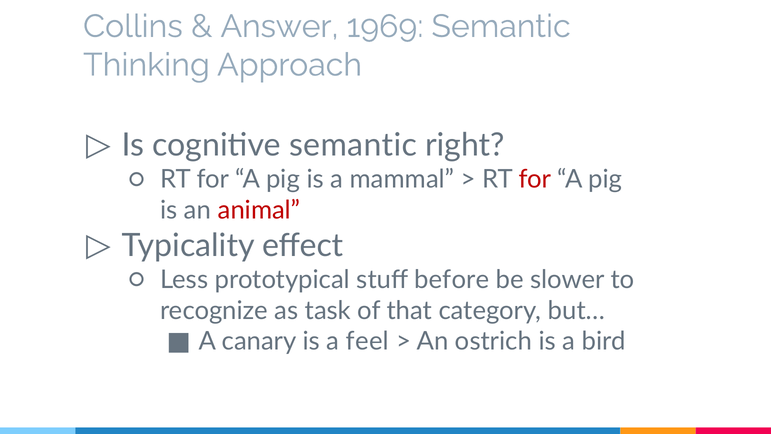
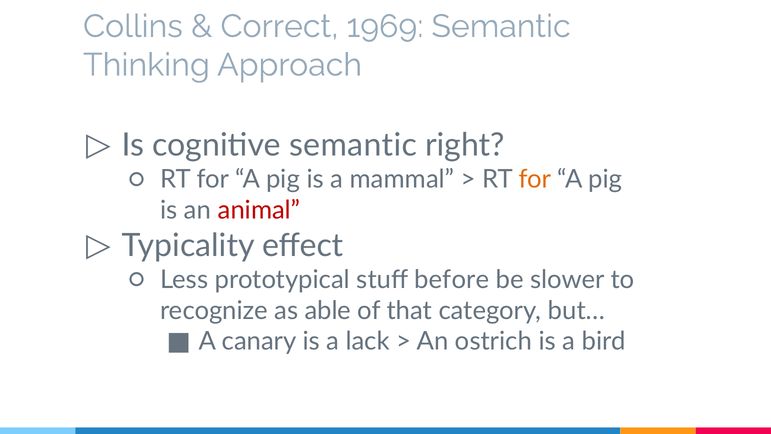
Answer: Answer -> Correct
for at (535, 179) colour: red -> orange
task: task -> able
feel: feel -> lack
